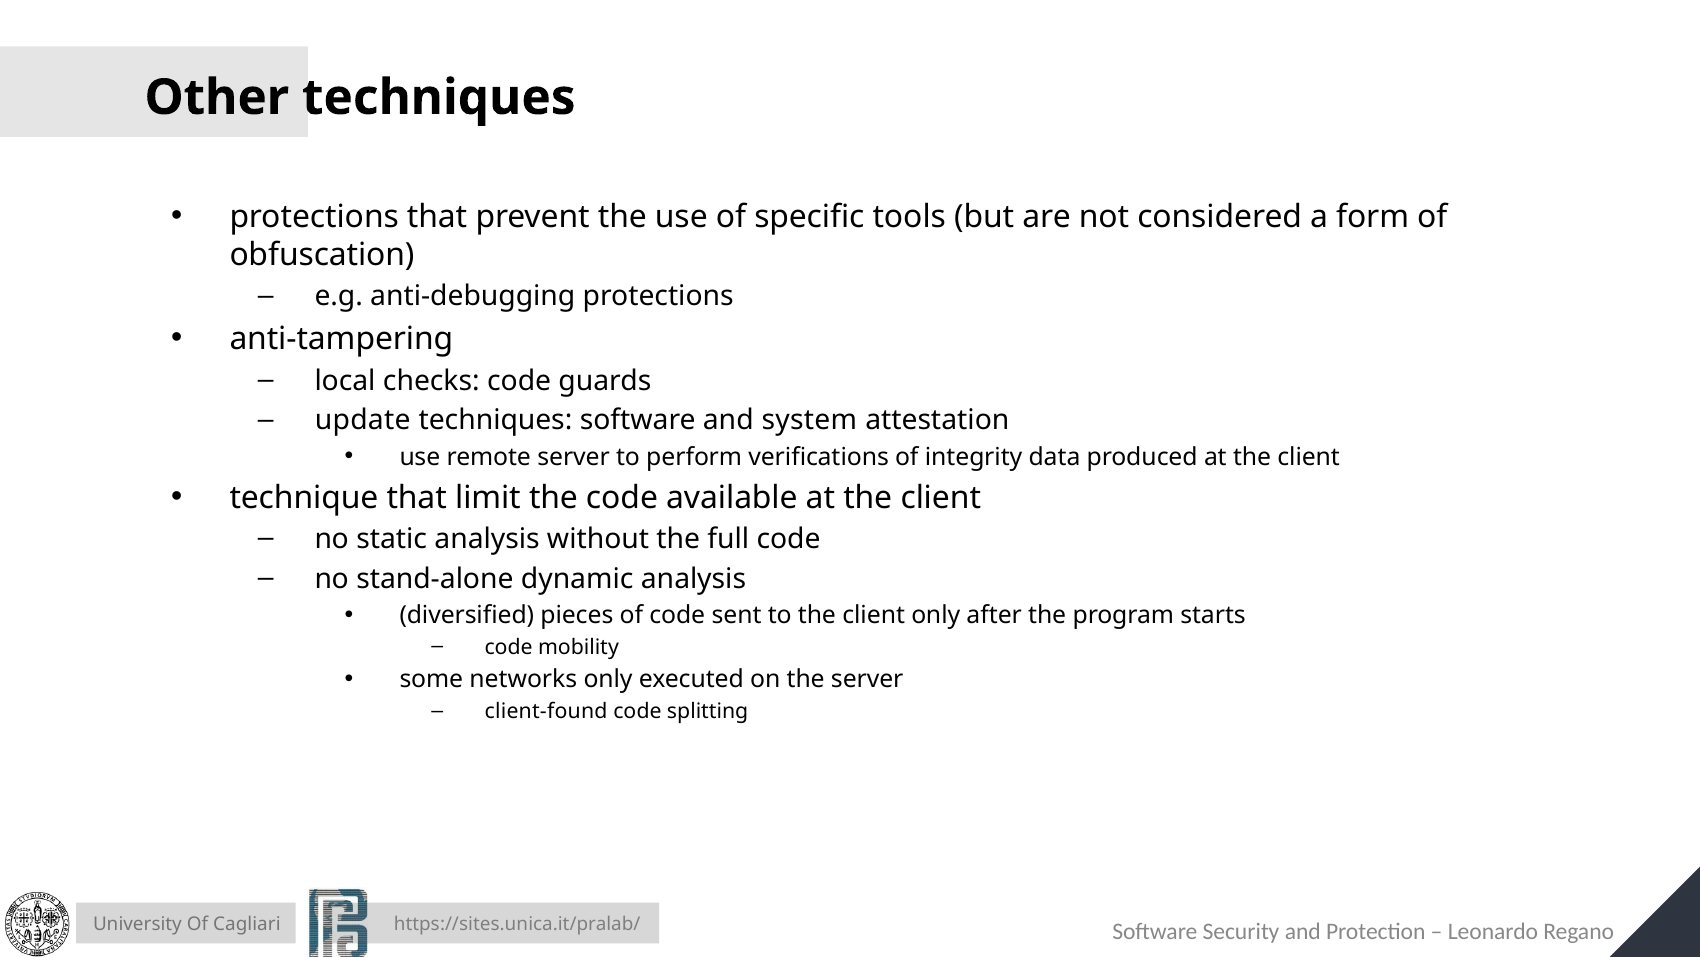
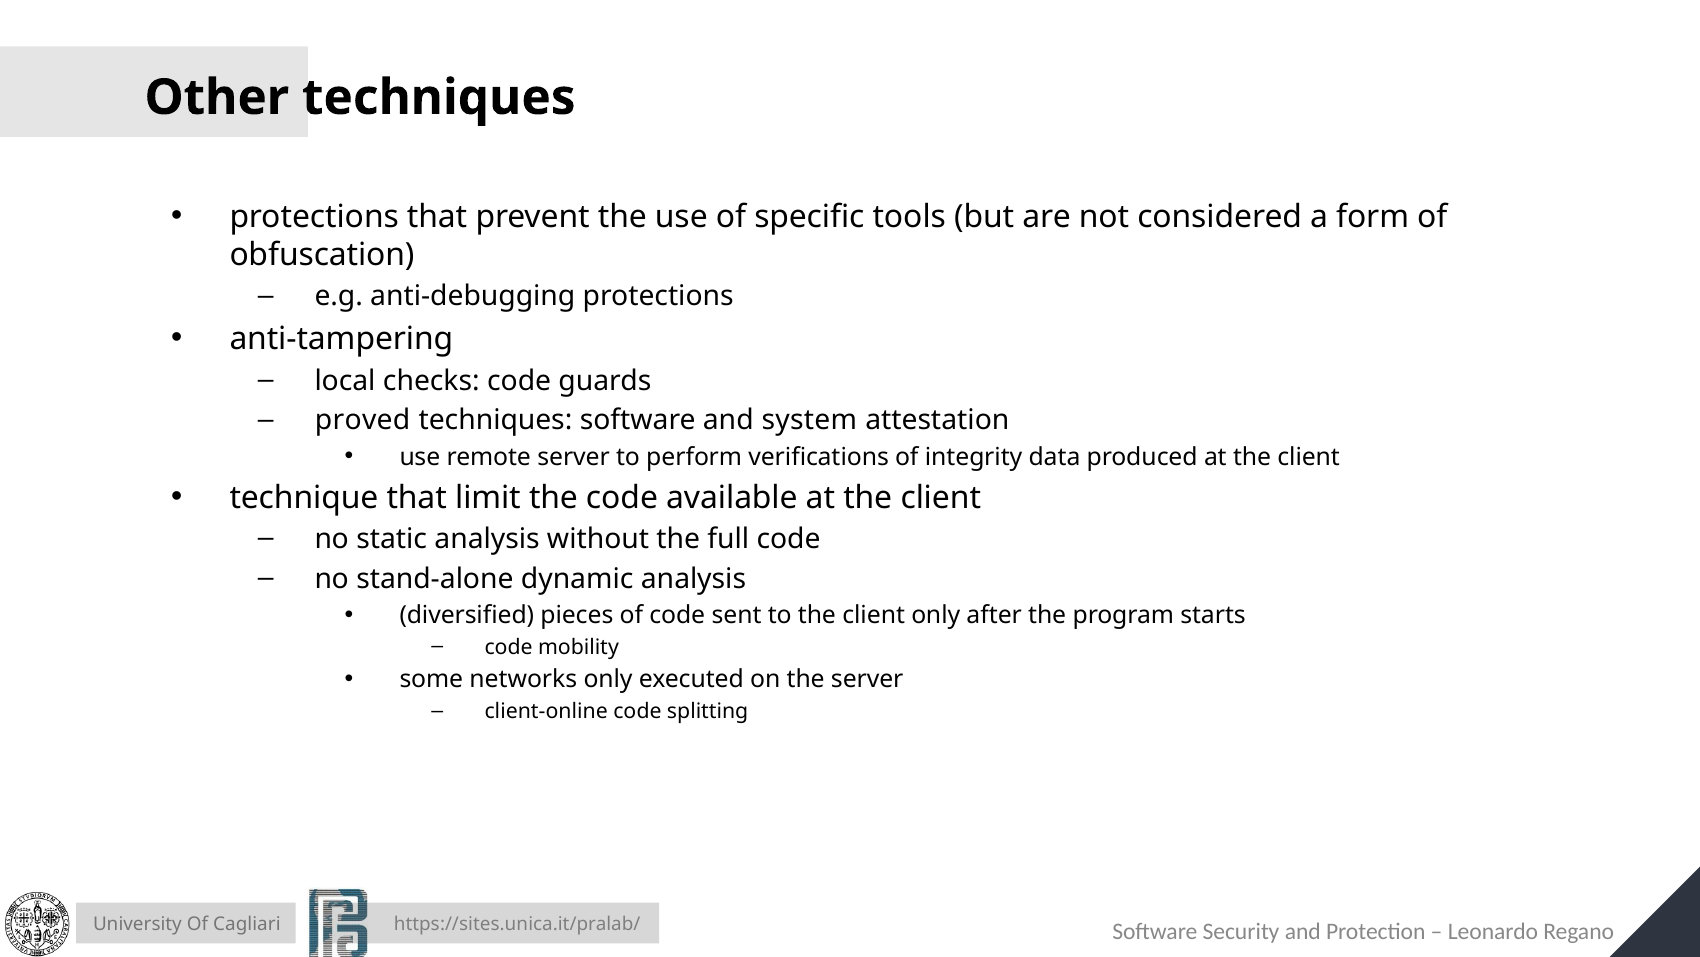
update: update -> proved
client-found: client-found -> client-online
